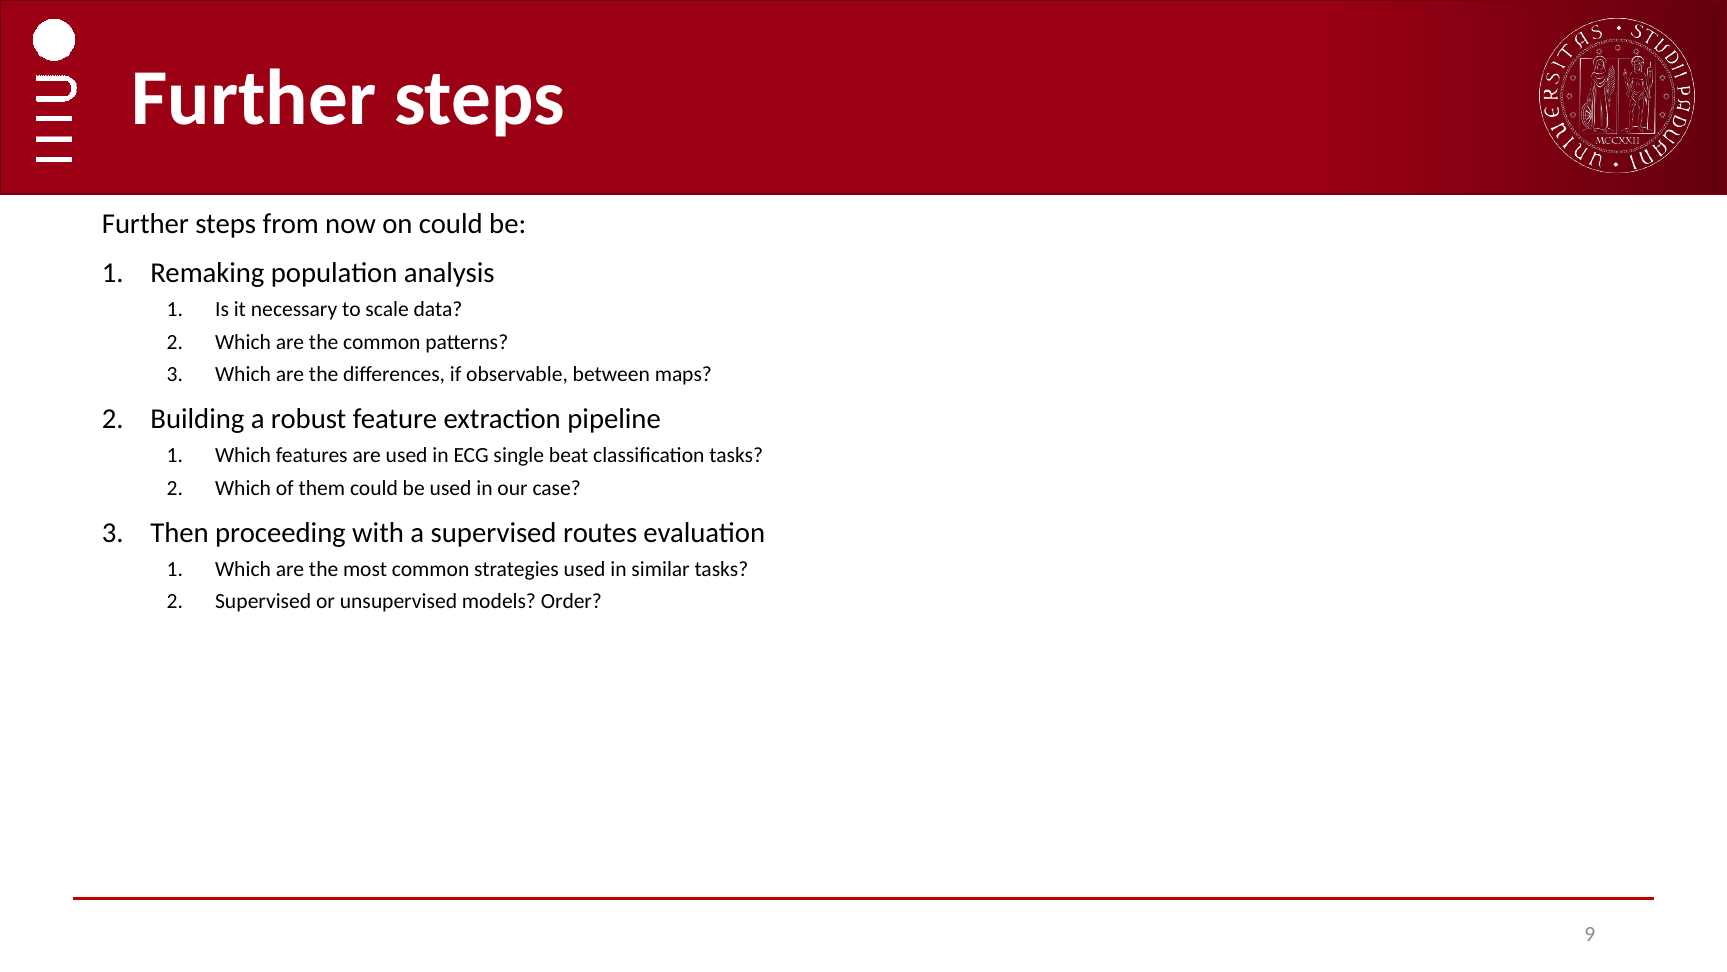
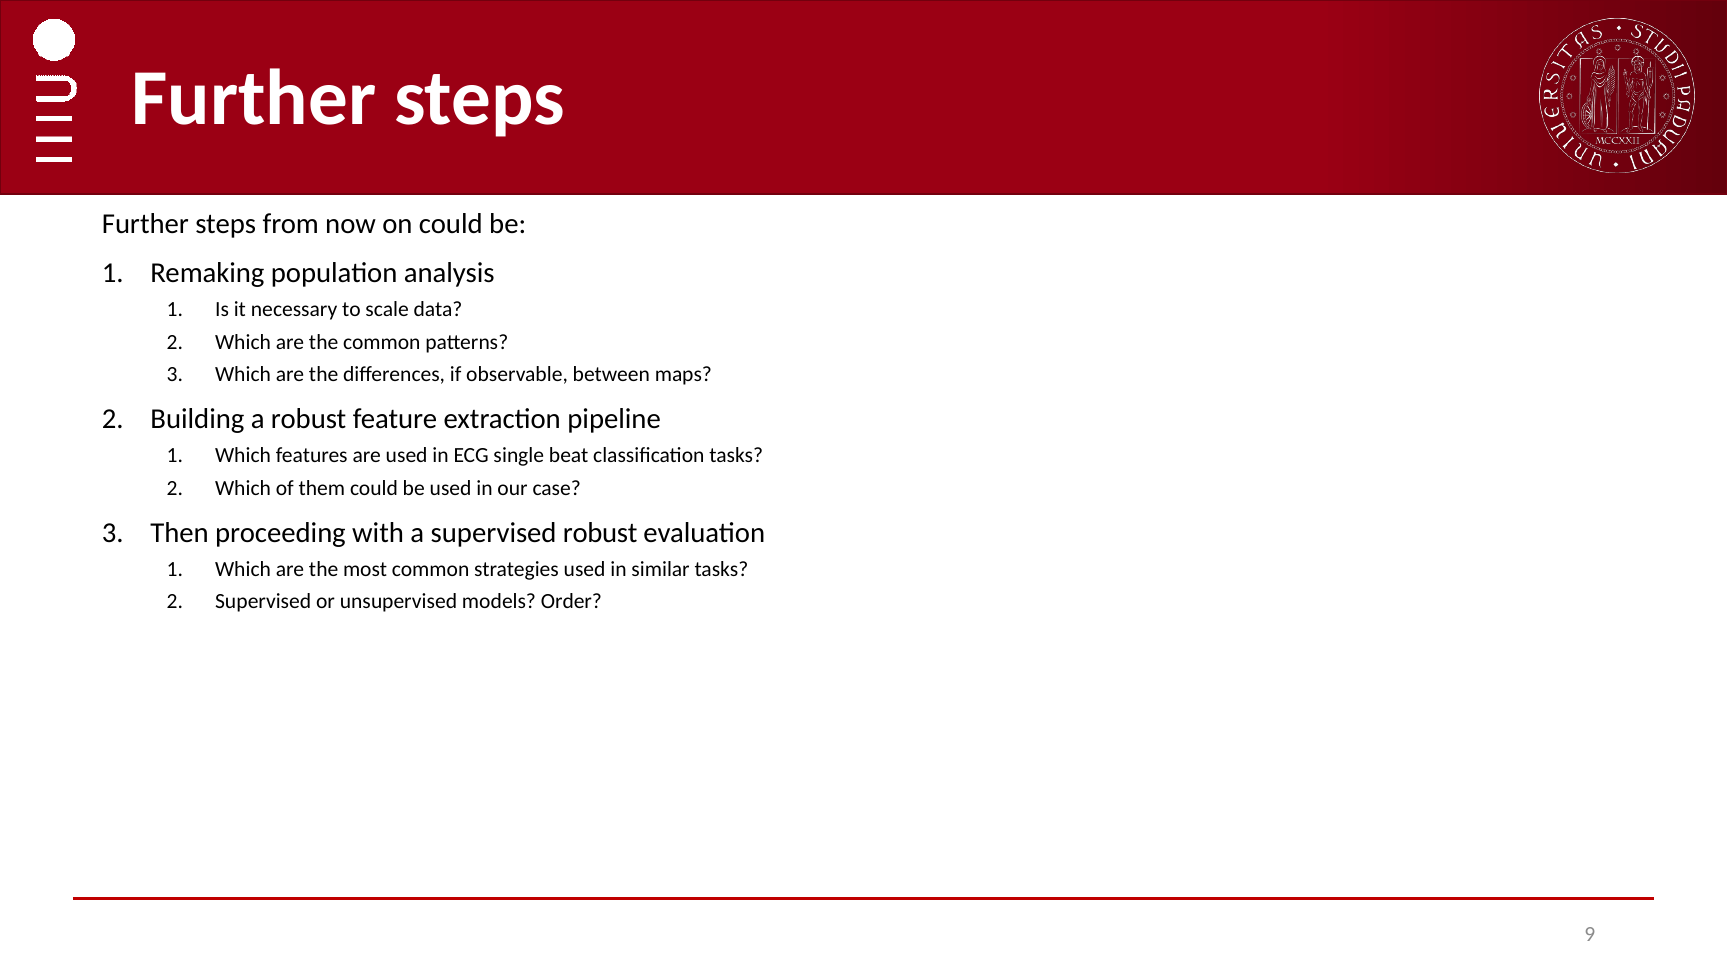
supervised routes: routes -> robust
